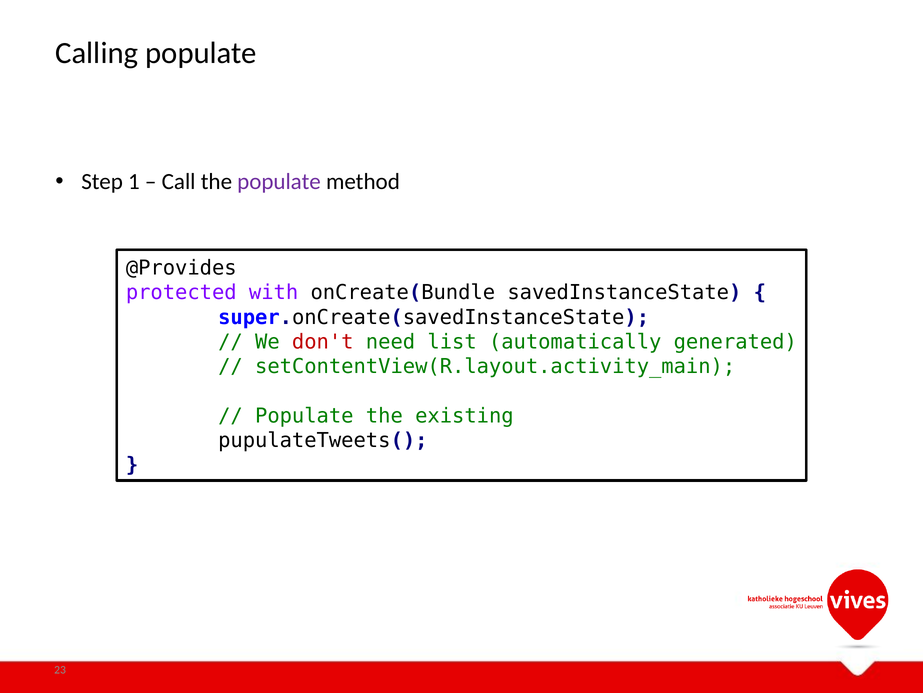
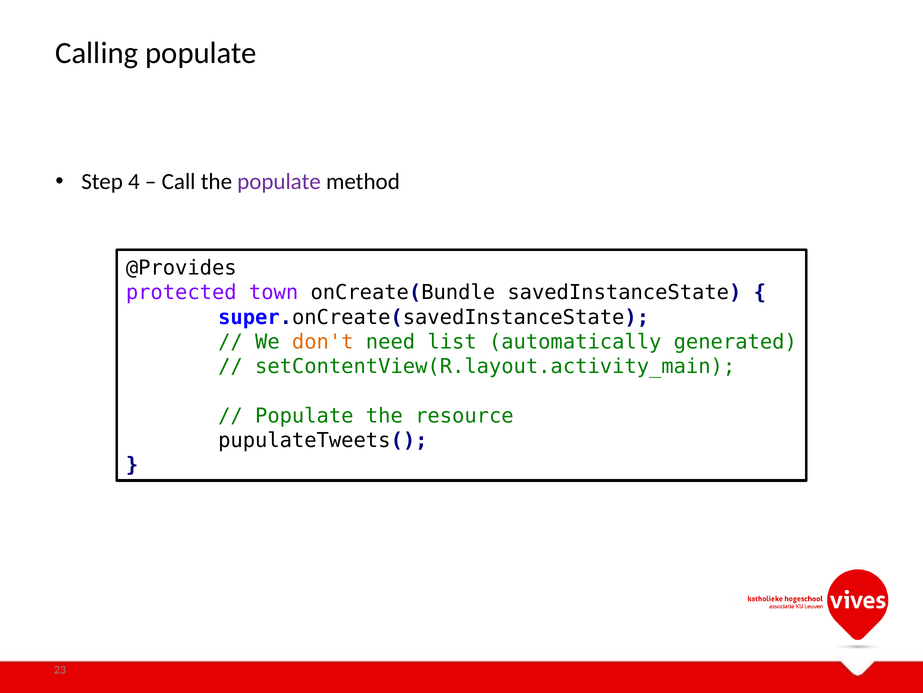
1: 1 -> 4
with: with -> town
don't colour: red -> orange
existing: existing -> resource
